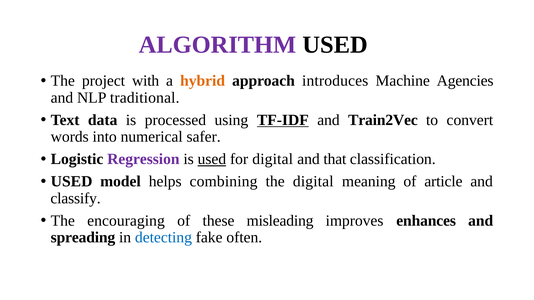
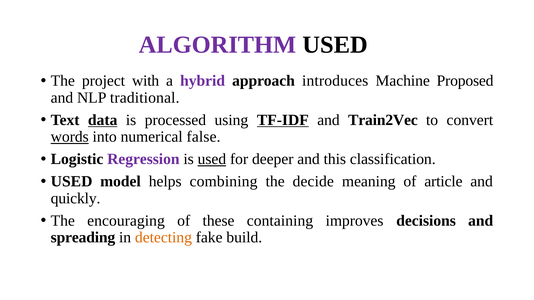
hybrid colour: orange -> purple
Agencies: Agencies -> Proposed
data underline: none -> present
words underline: none -> present
safer: safer -> false
for digital: digital -> deeper
that: that -> this
the digital: digital -> decide
classify: classify -> quickly
misleading: misleading -> containing
enhances: enhances -> decisions
detecting colour: blue -> orange
often: often -> build
